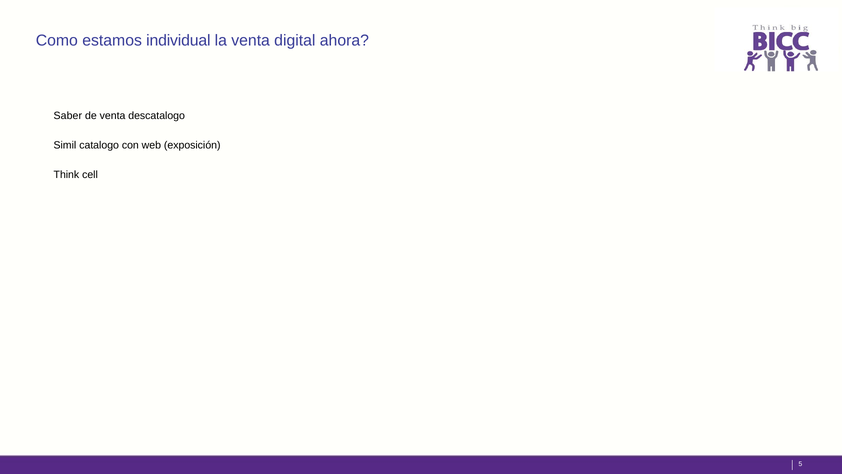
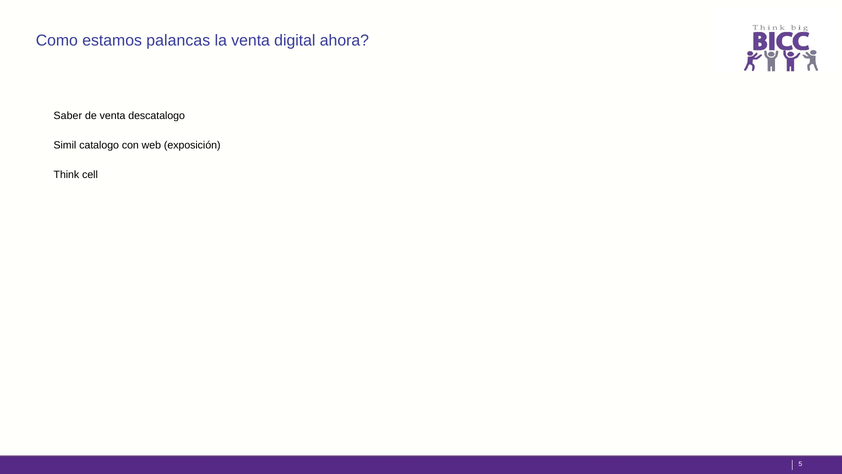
individual: individual -> palancas
